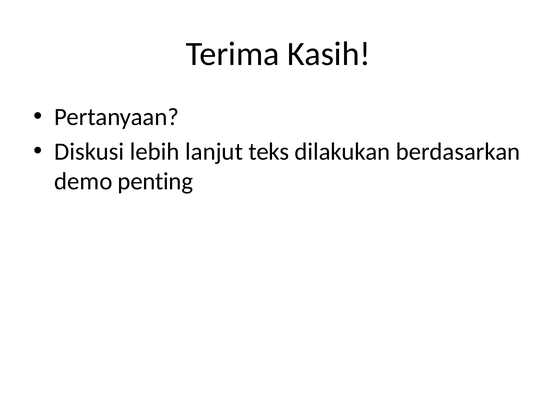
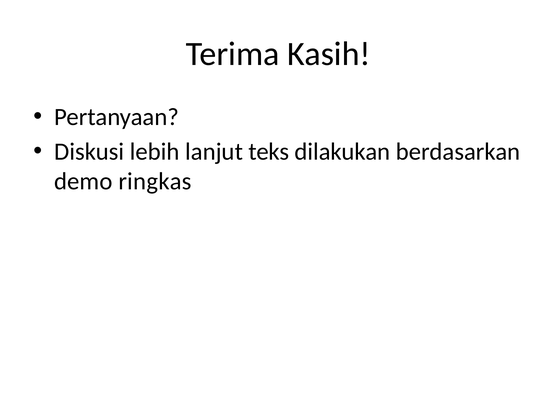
penting: penting -> ringkas
